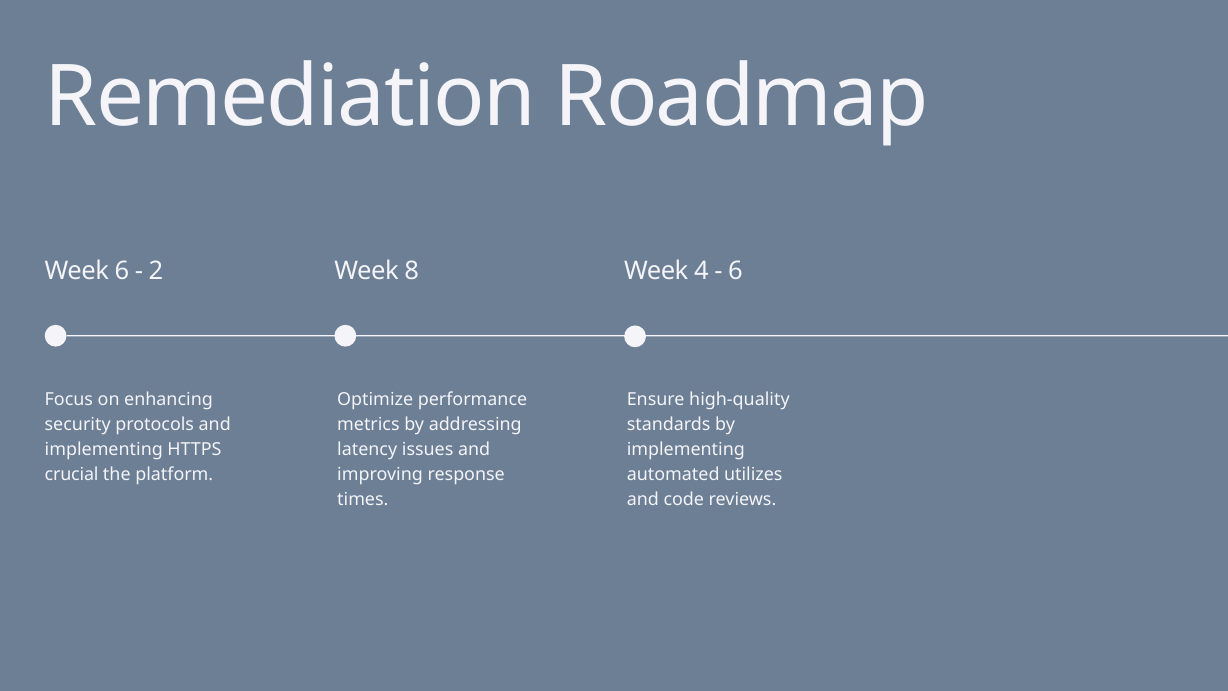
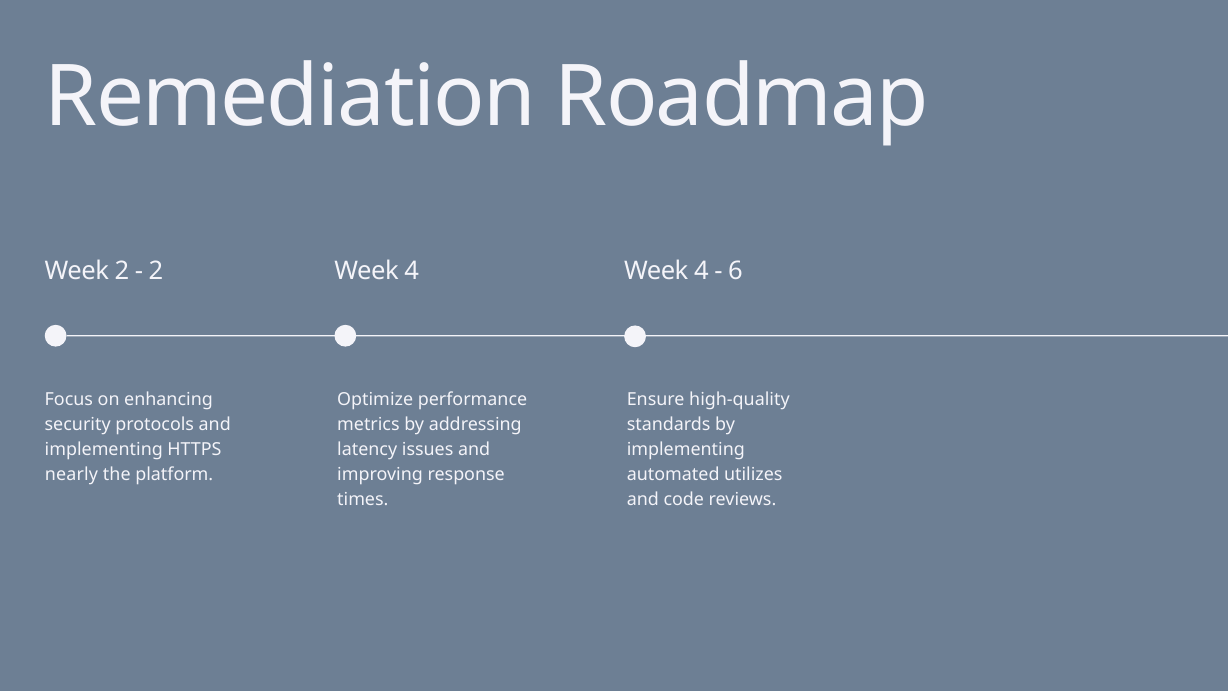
Week 6: 6 -> 2
8 at (412, 271): 8 -> 4
crucial: crucial -> nearly
